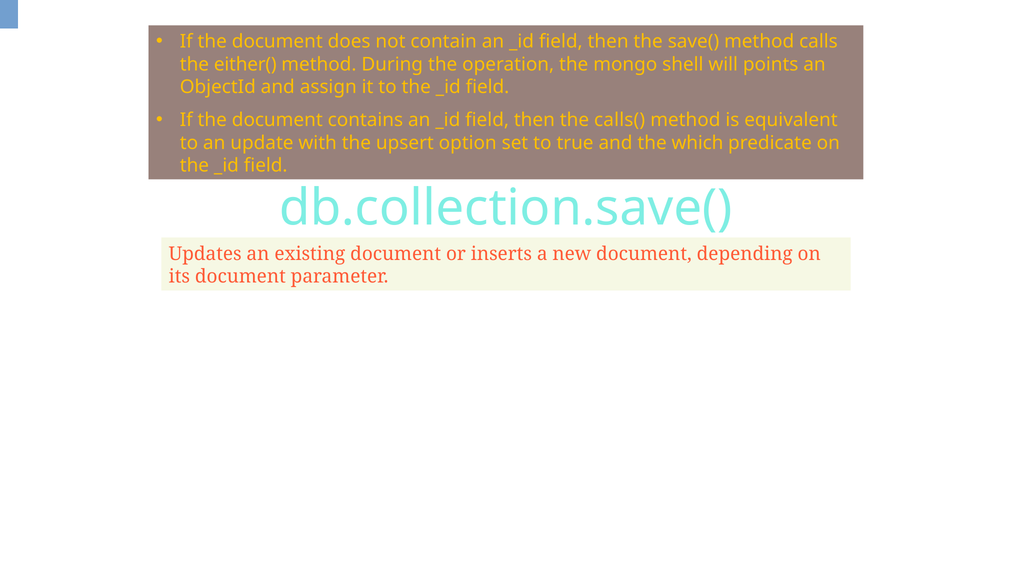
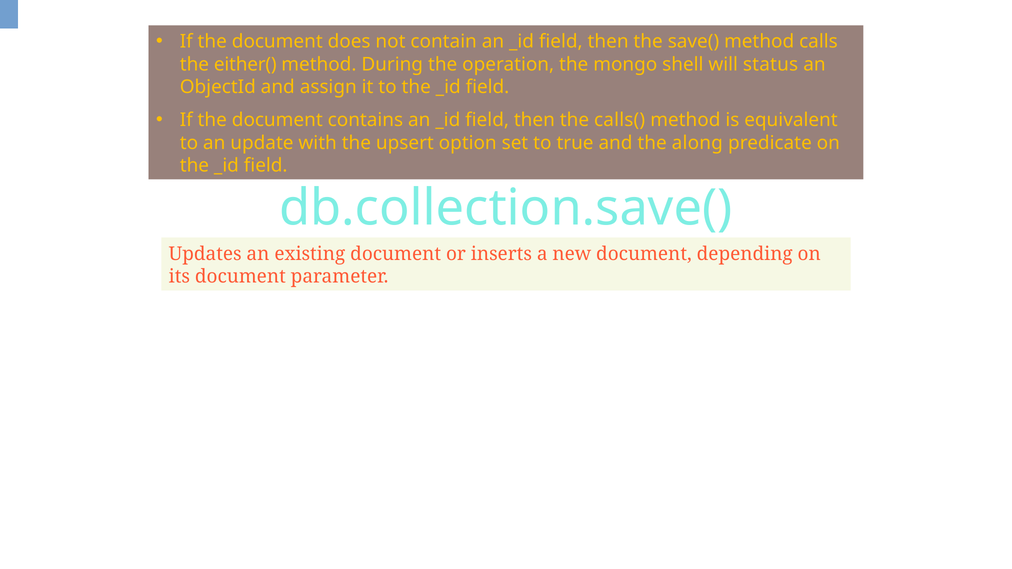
points: points -> status
which: which -> along
